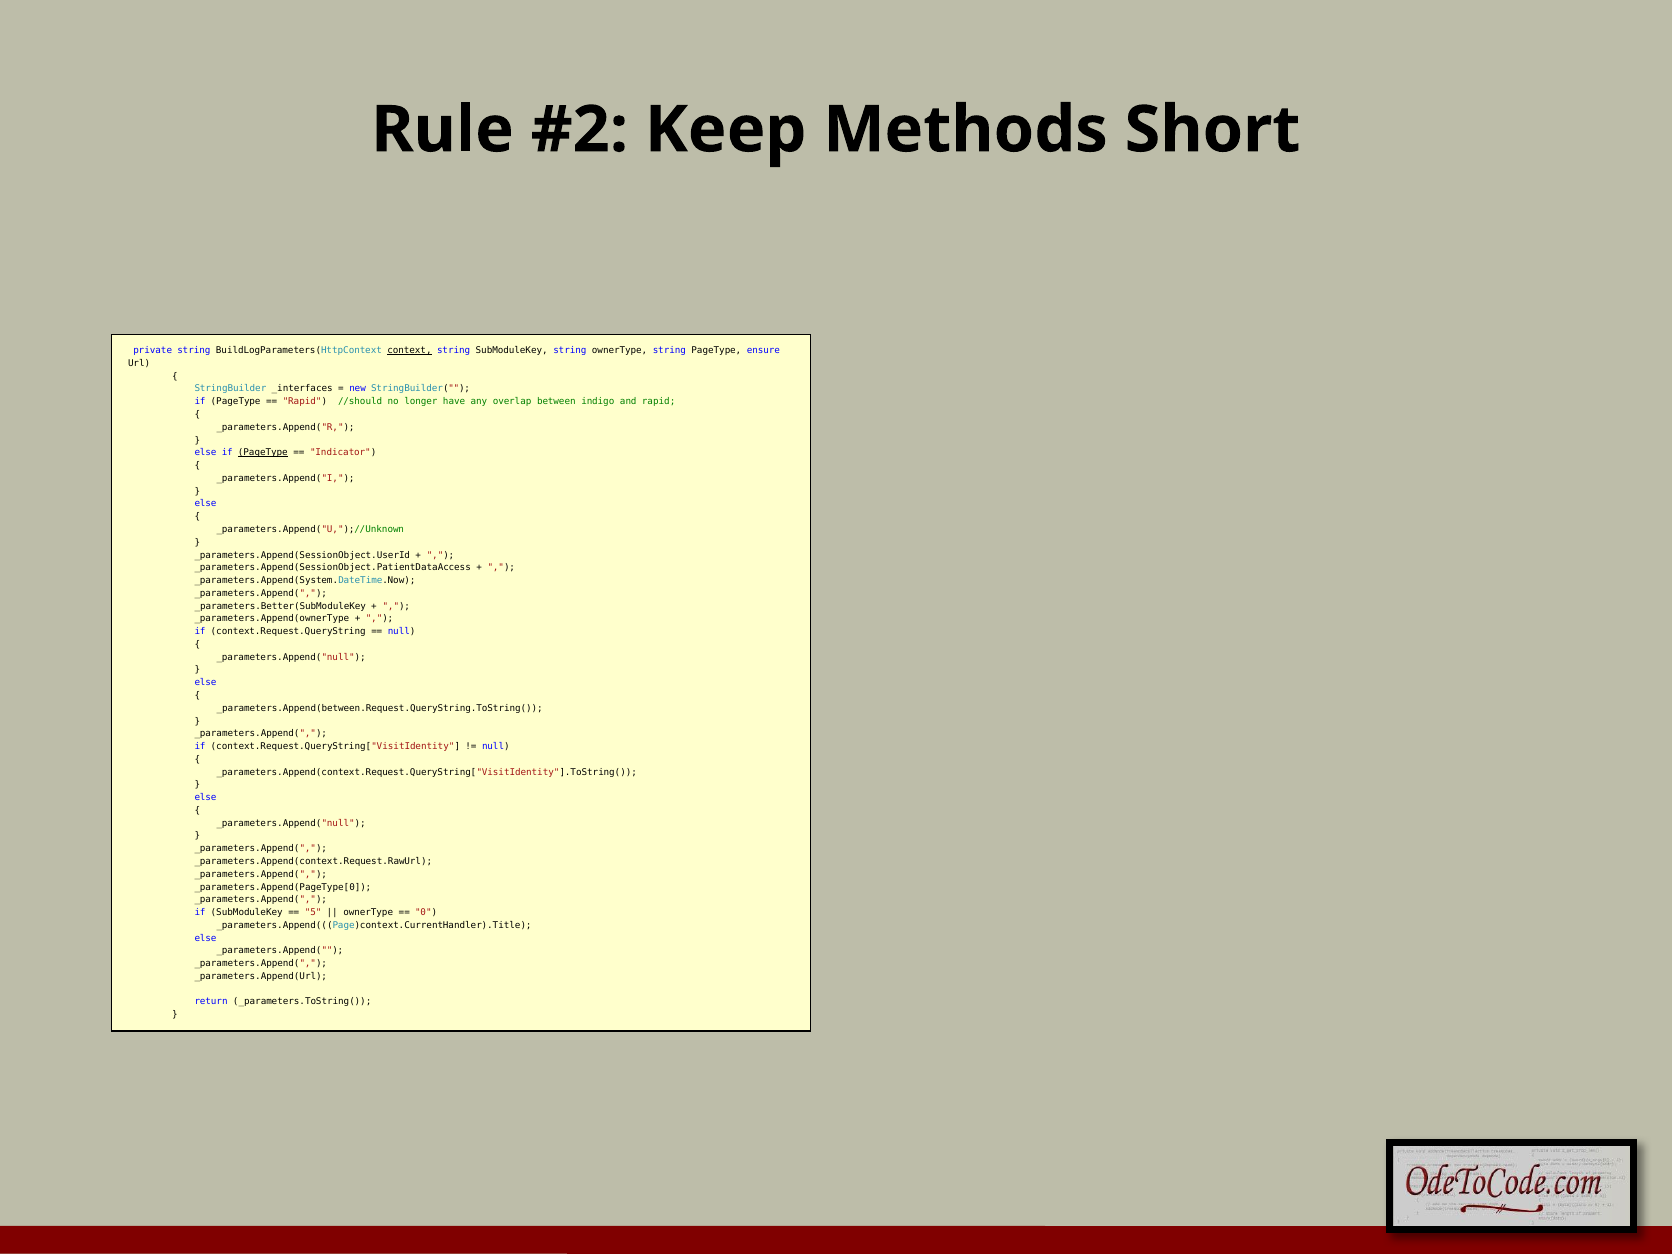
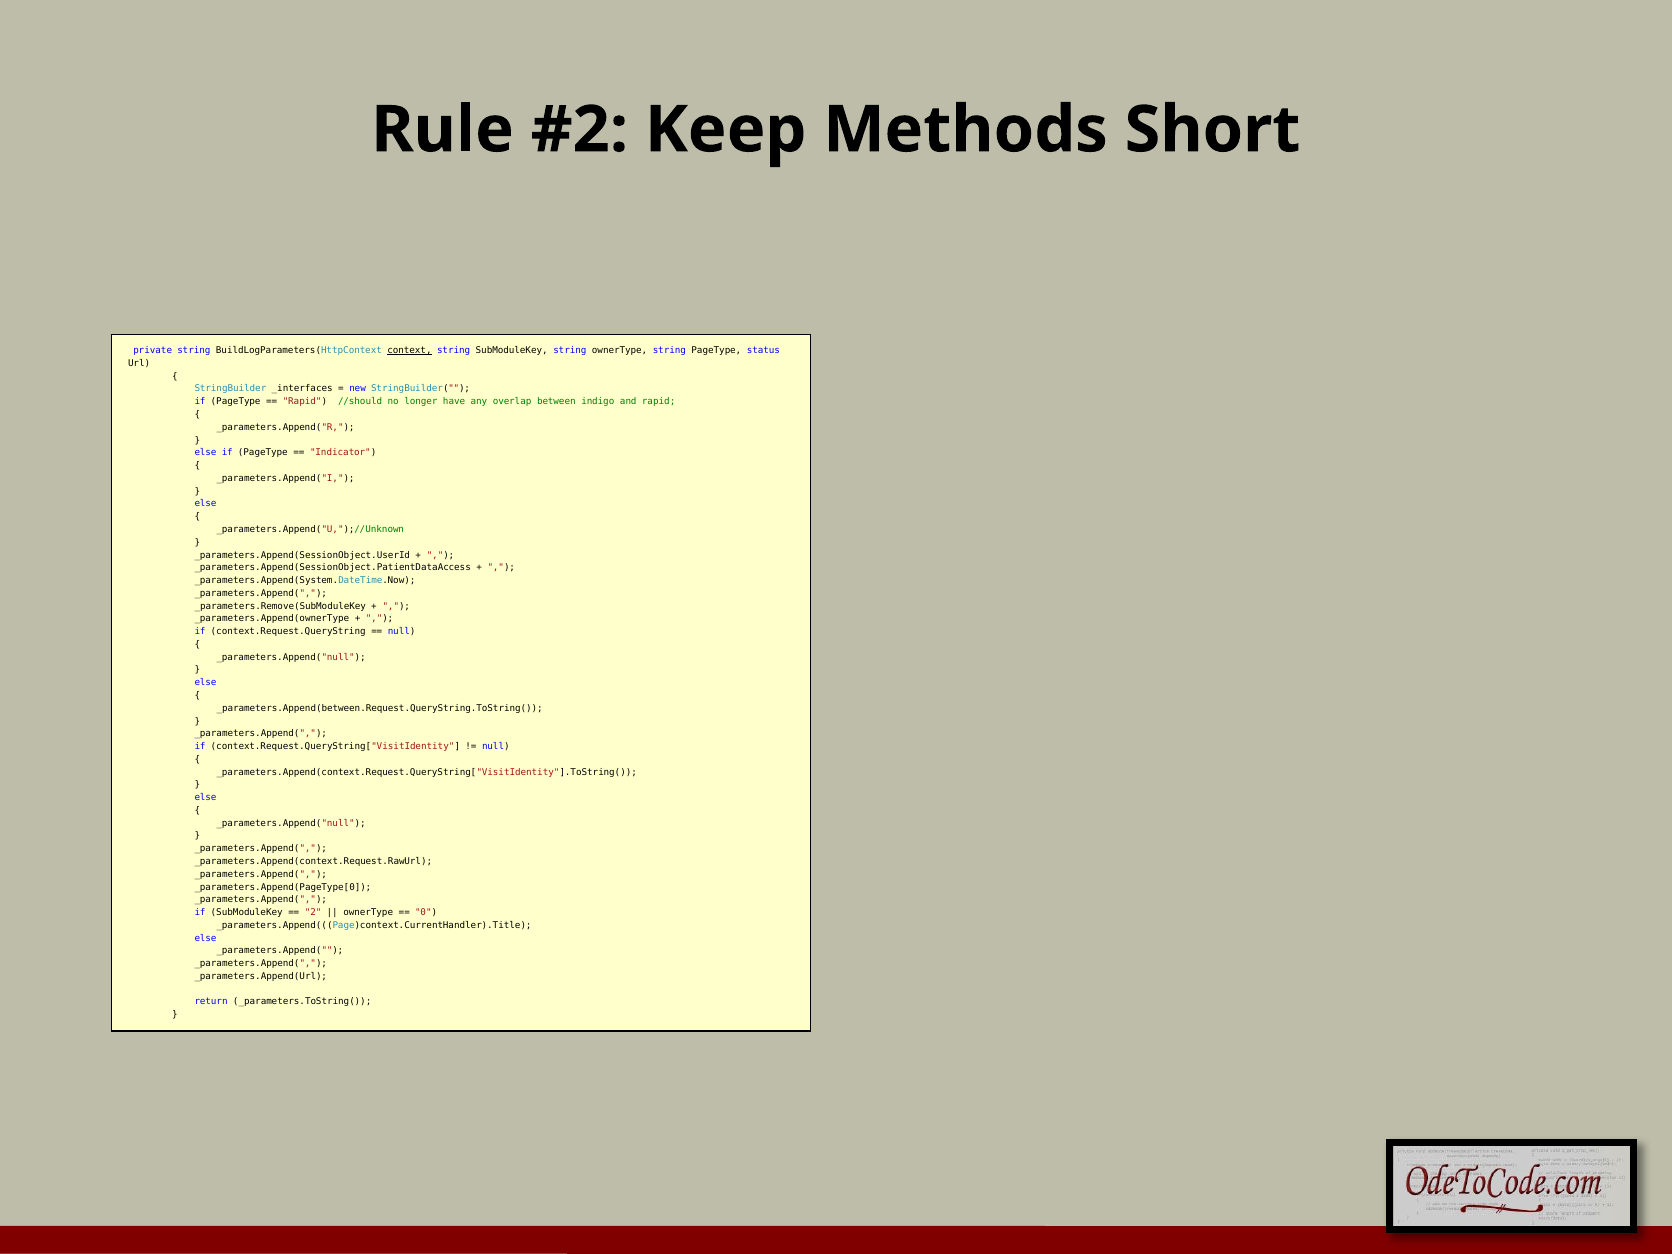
ensure: ensure -> status
PageType at (263, 453) underline: present -> none
_parameters.Better(SubModuleKey: _parameters.Better(SubModuleKey -> _parameters.Remove(SubModuleKey
5: 5 -> 2
